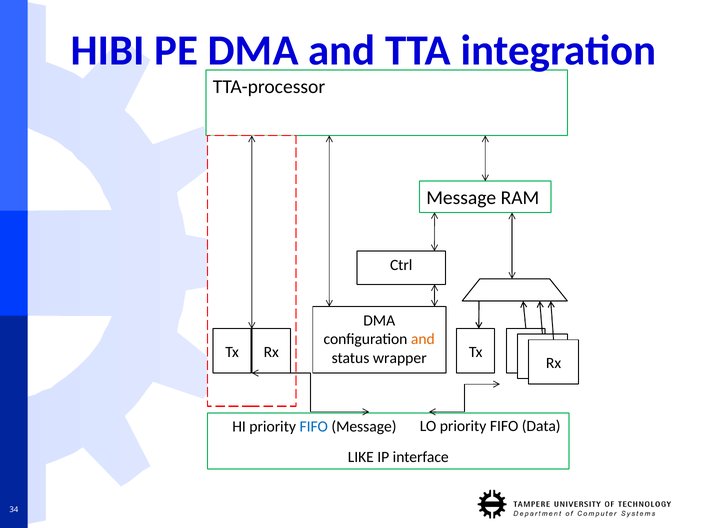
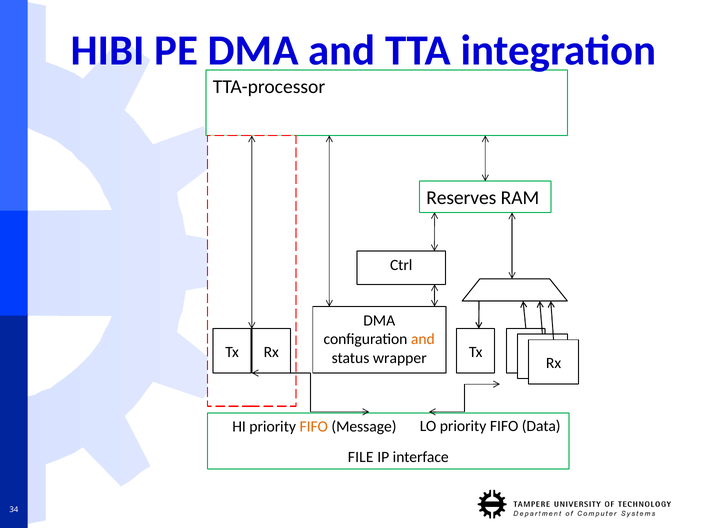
Message at (461, 198): Message -> Reserves
FIFO at (314, 426) colour: blue -> orange
LIKE: LIKE -> FILE
